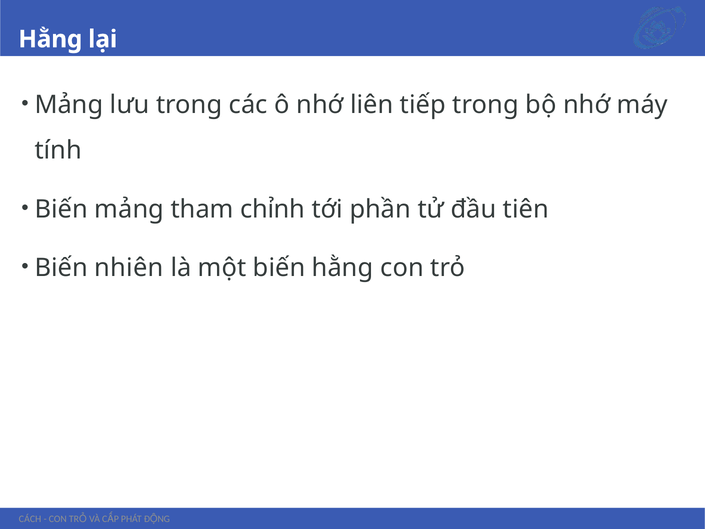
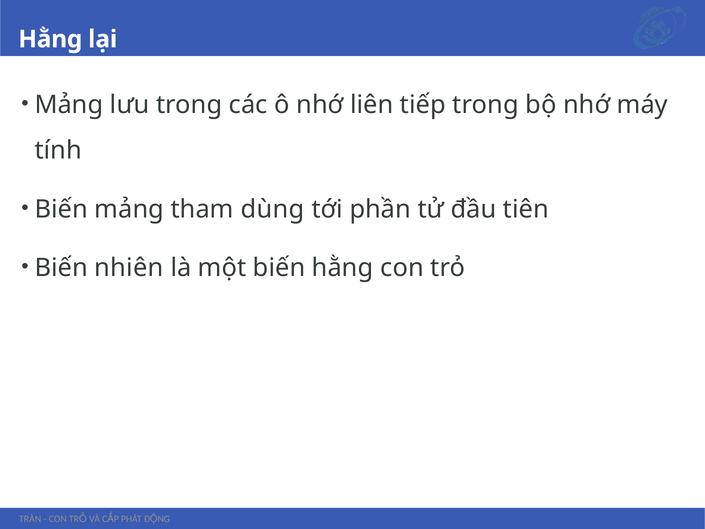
chỉnh: chỉnh -> dùng
CÁCH: CÁCH -> TRÀN
